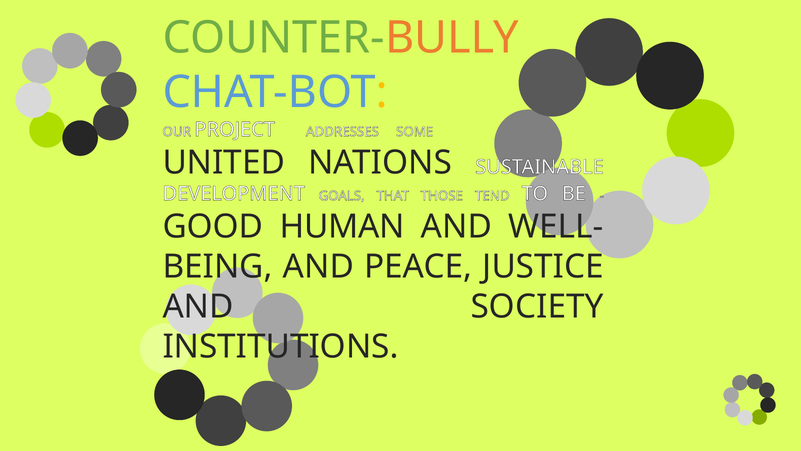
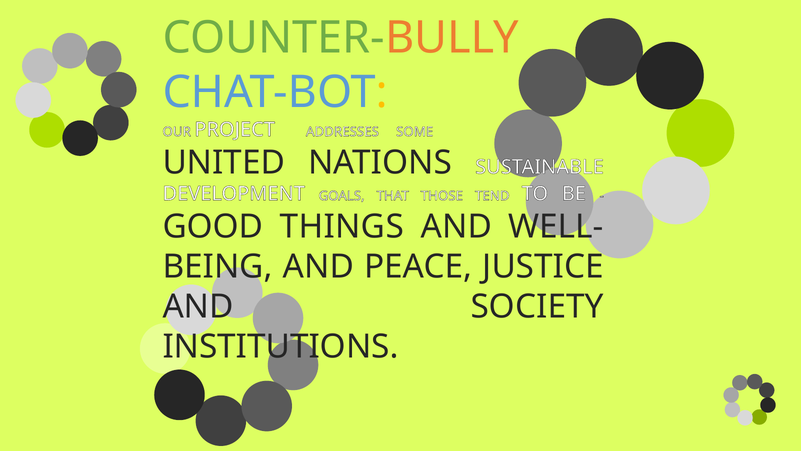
HUMAN: HUMAN -> THINGS
